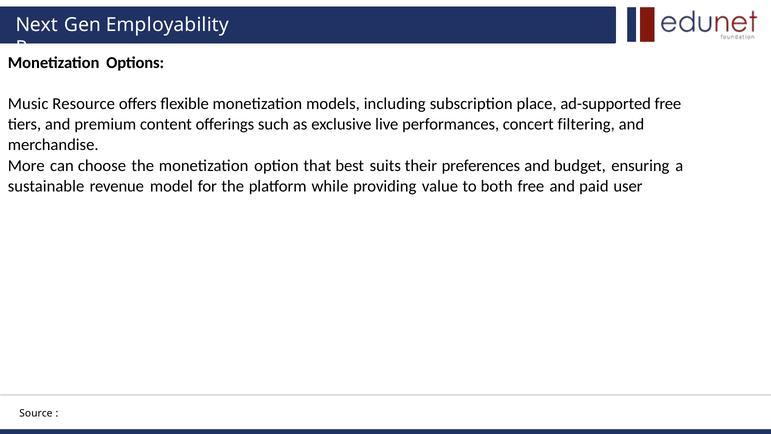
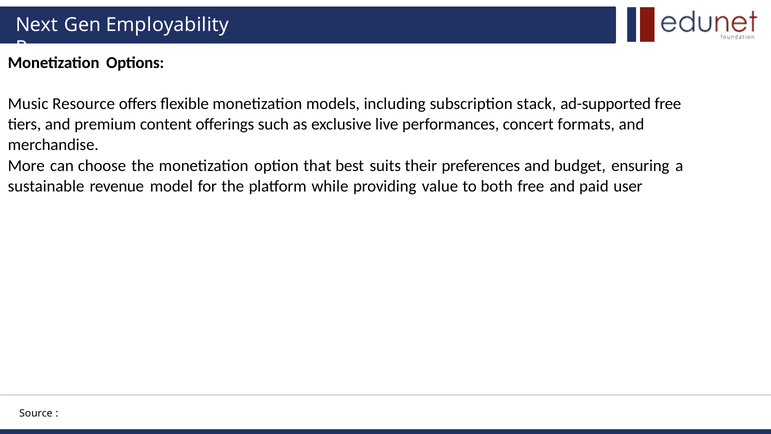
place: place -> stack
filtering: filtering -> formats
